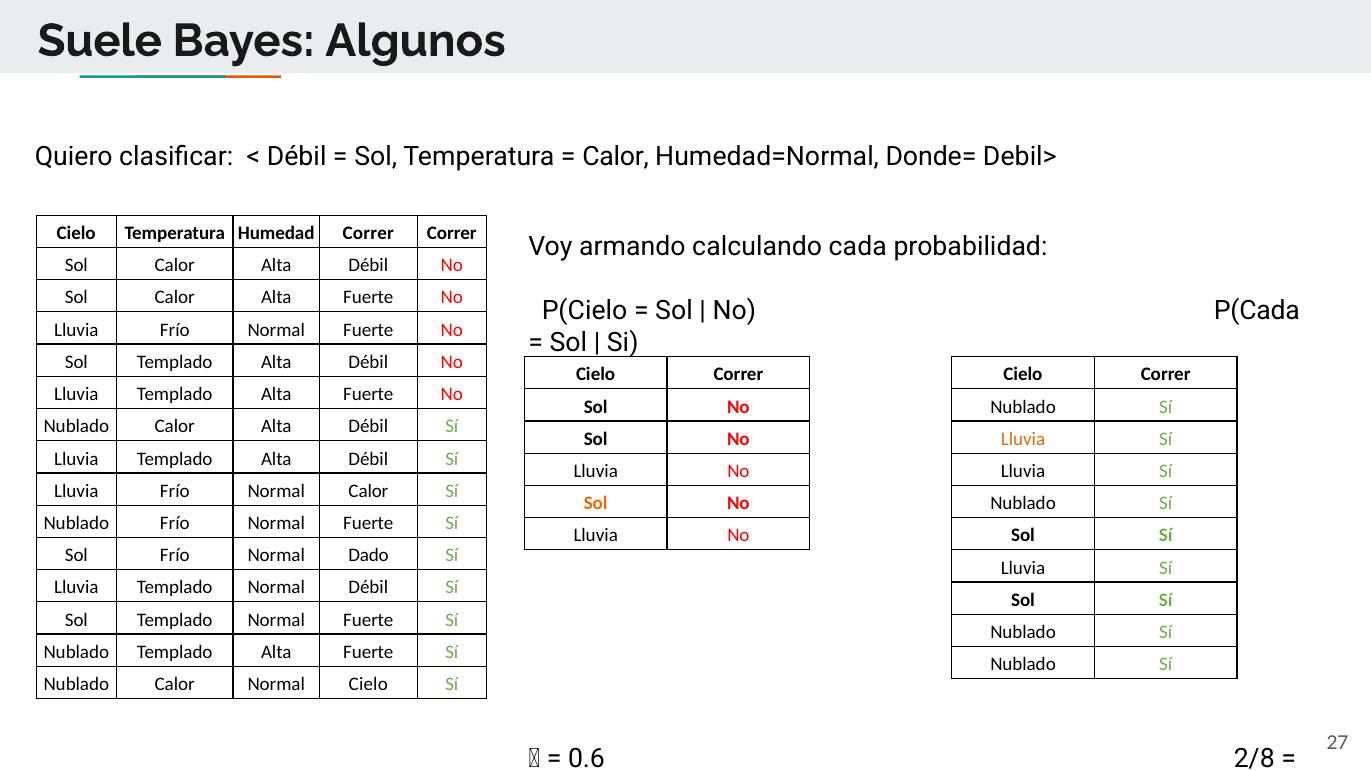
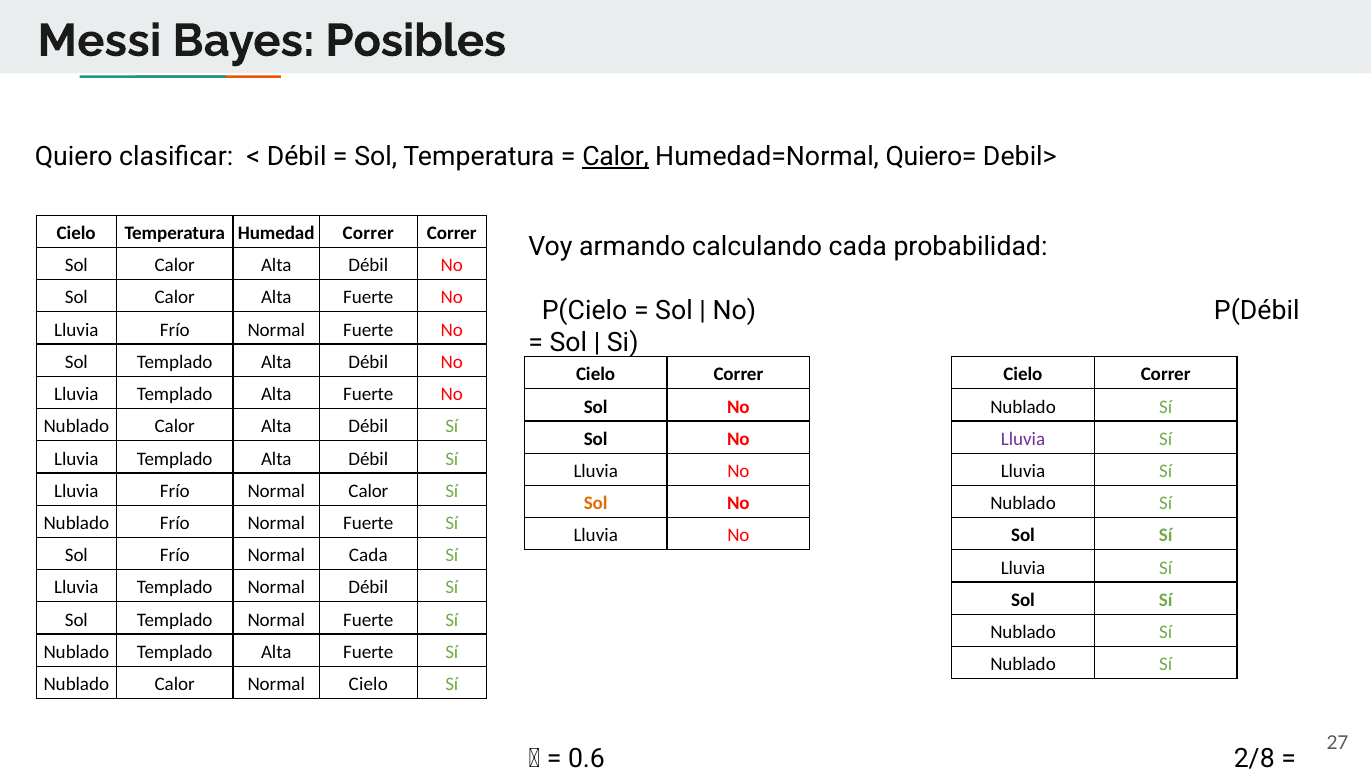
Suele: Suele -> Messi
Algunos: Algunos -> Posibles
Calor at (616, 157) underline: none -> present
Donde=: Donde= -> Quiero=
P(Cada: P(Cada -> P(Débil
Lluvia at (1023, 439) colour: orange -> purple
Normal Dado: Dado -> Cada
